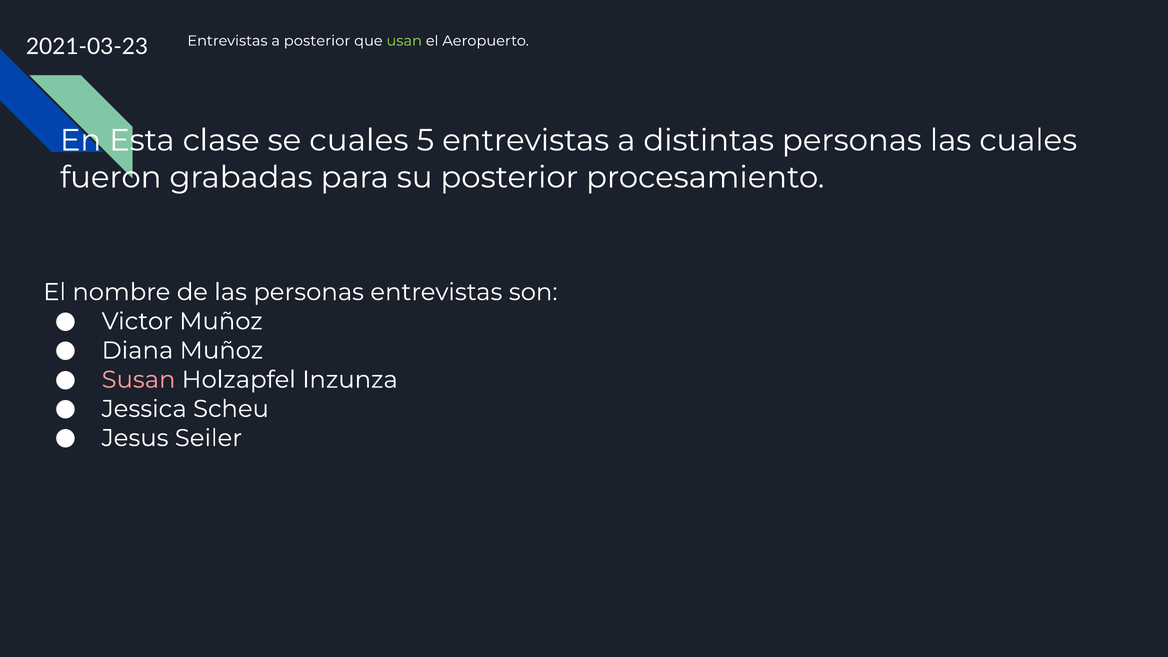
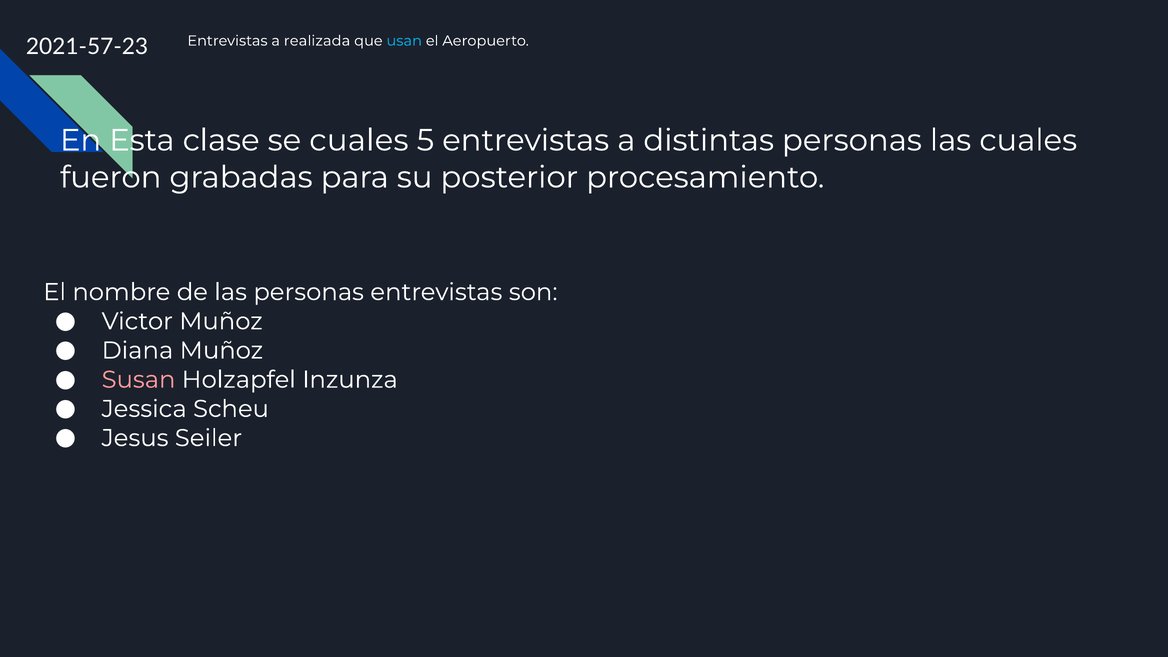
a posterior: posterior -> realizada
usan colour: light green -> light blue
2021-03-23: 2021-03-23 -> 2021-57-23
